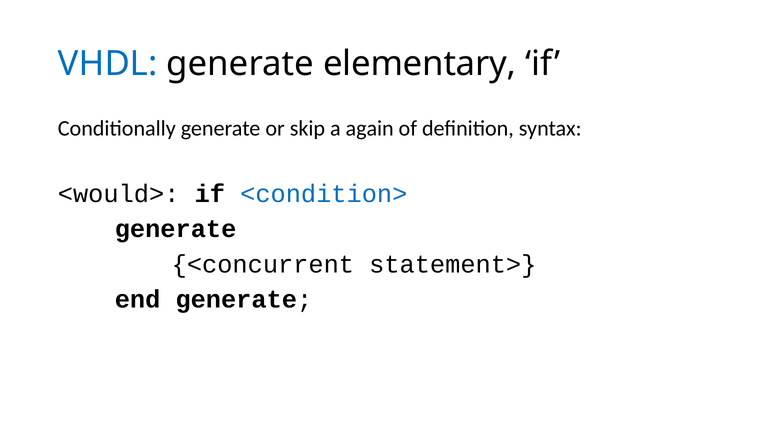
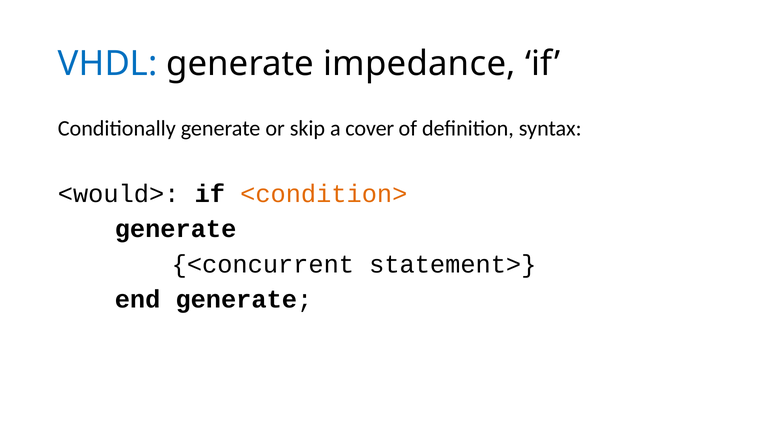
elementary: elementary -> impedance
again: again -> cover
<condition> colour: blue -> orange
